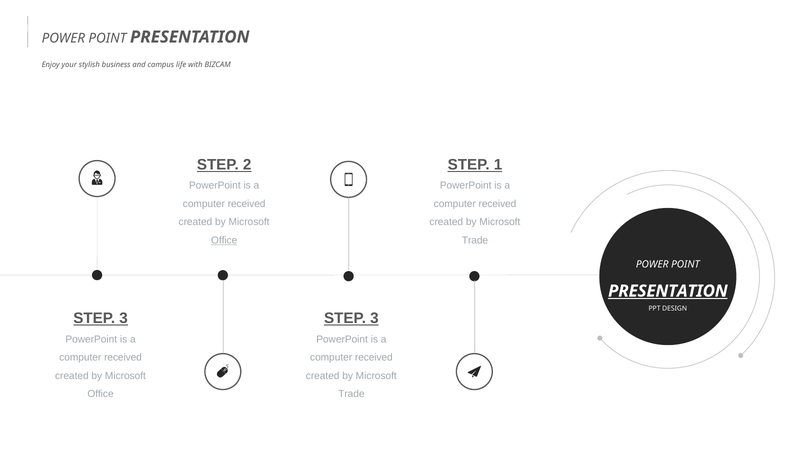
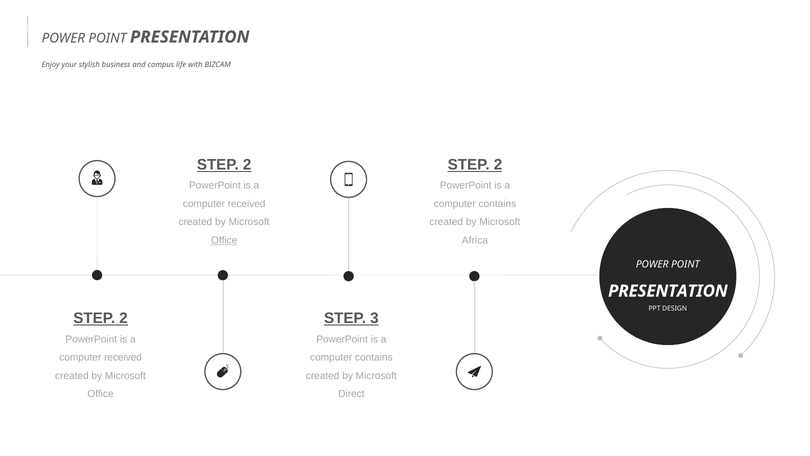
1 at (498, 165): 1 -> 2
received at (497, 204): received -> contains
Trade at (475, 240): Trade -> Africa
PRESENTATION at (668, 291) underline: present -> none
3 at (124, 318): 3 -> 2
received at (374, 357): received -> contains
Trade at (351, 394): Trade -> Direct
